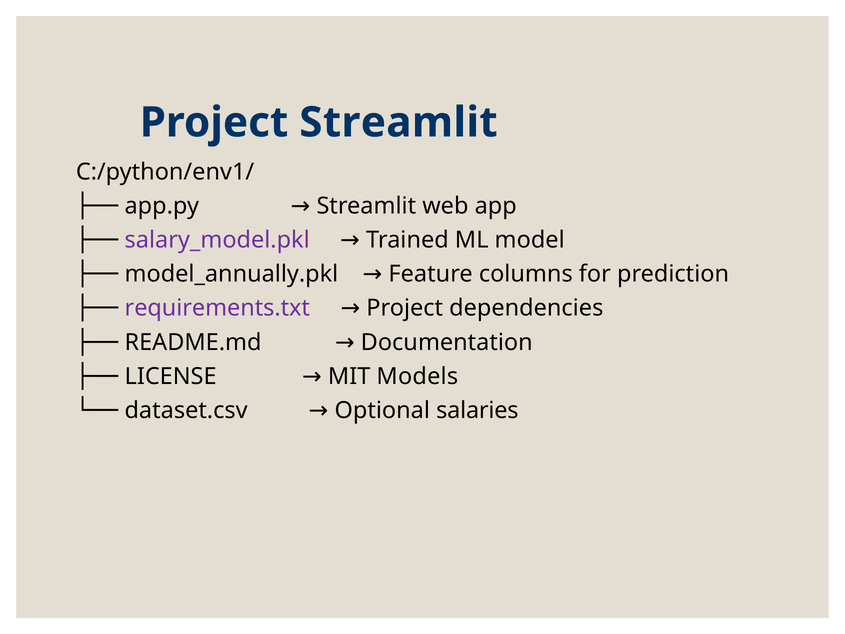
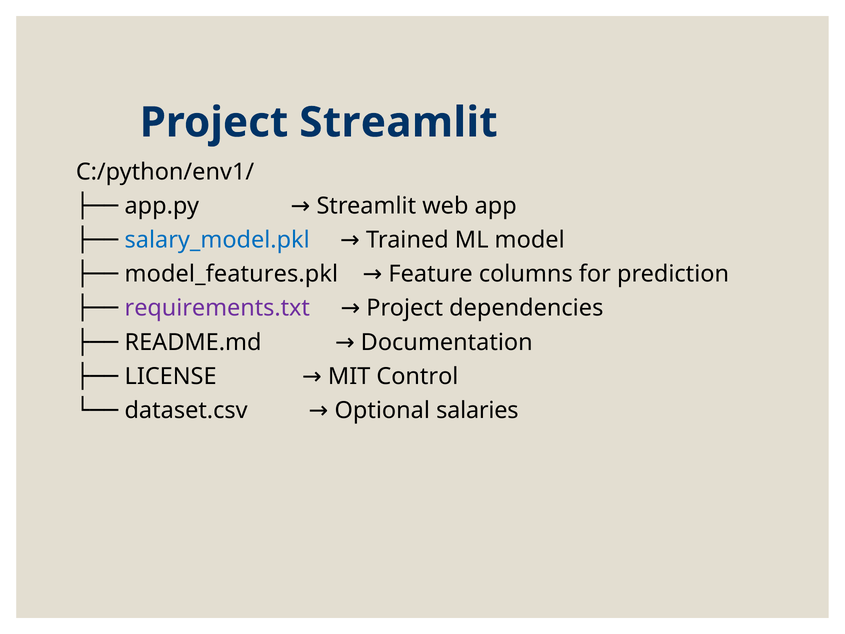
salary_model.pkl colour: purple -> blue
model_annually.pkl: model_annually.pkl -> model_features.pkl
Models: Models -> Control
